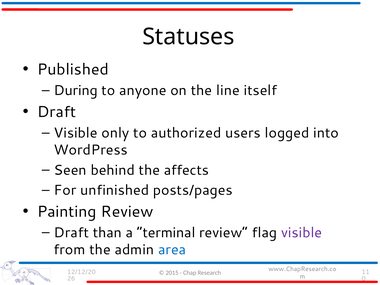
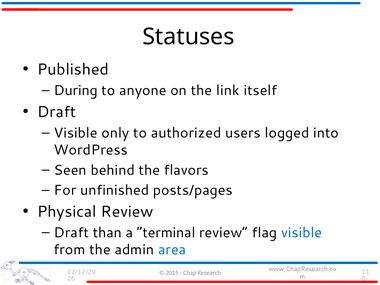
line: line -> link
affects: affects -> flavors
Painting: Painting -> Physical
visible at (302, 233) colour: purple -> blue
